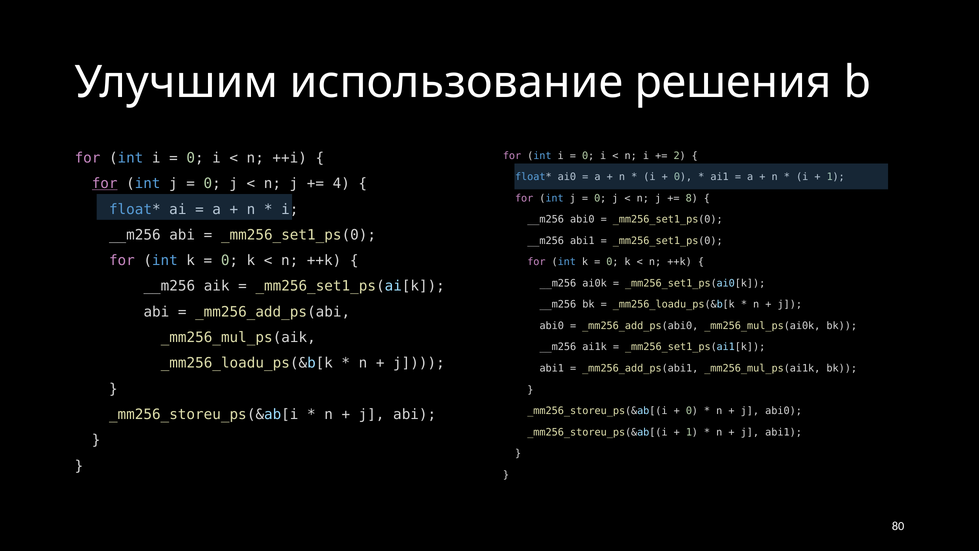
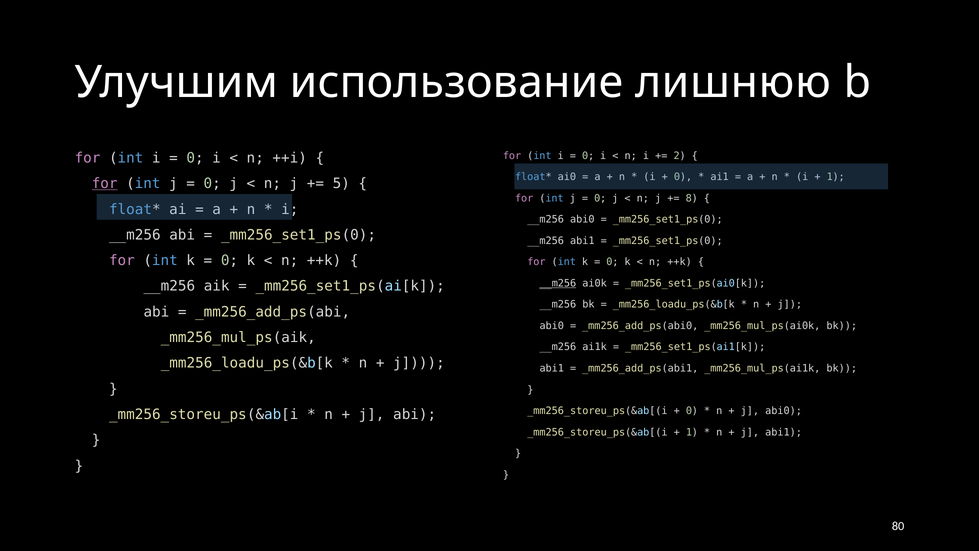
решения: решения -> лишнюю
4: 4 -> 5
__m256 at (558, 283) underline: none -> present
